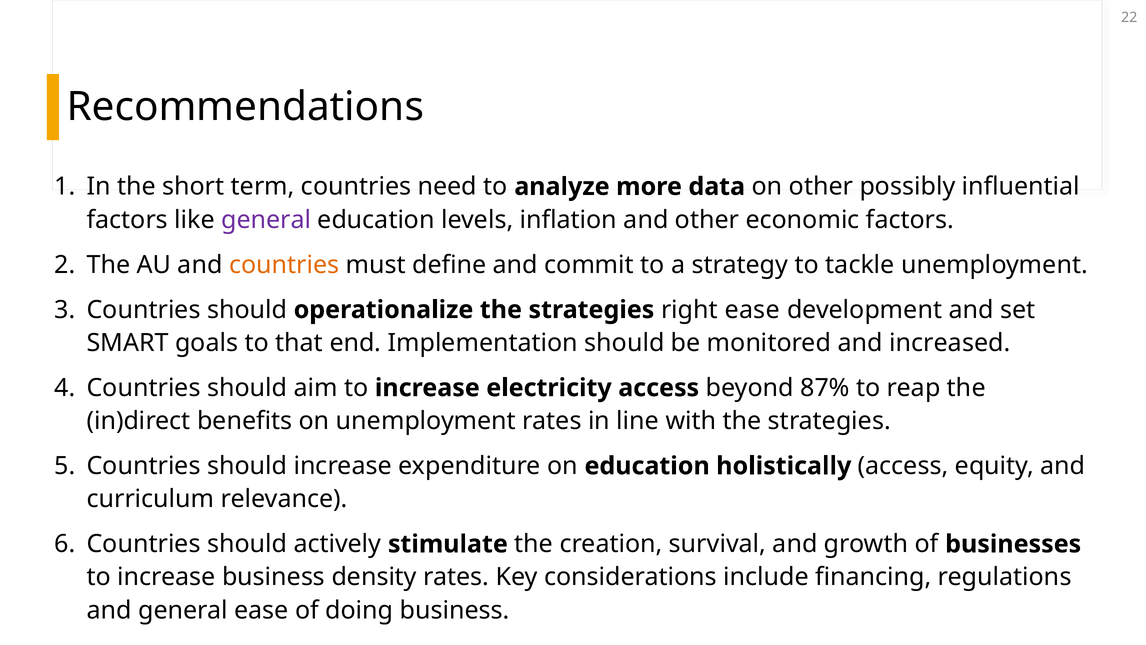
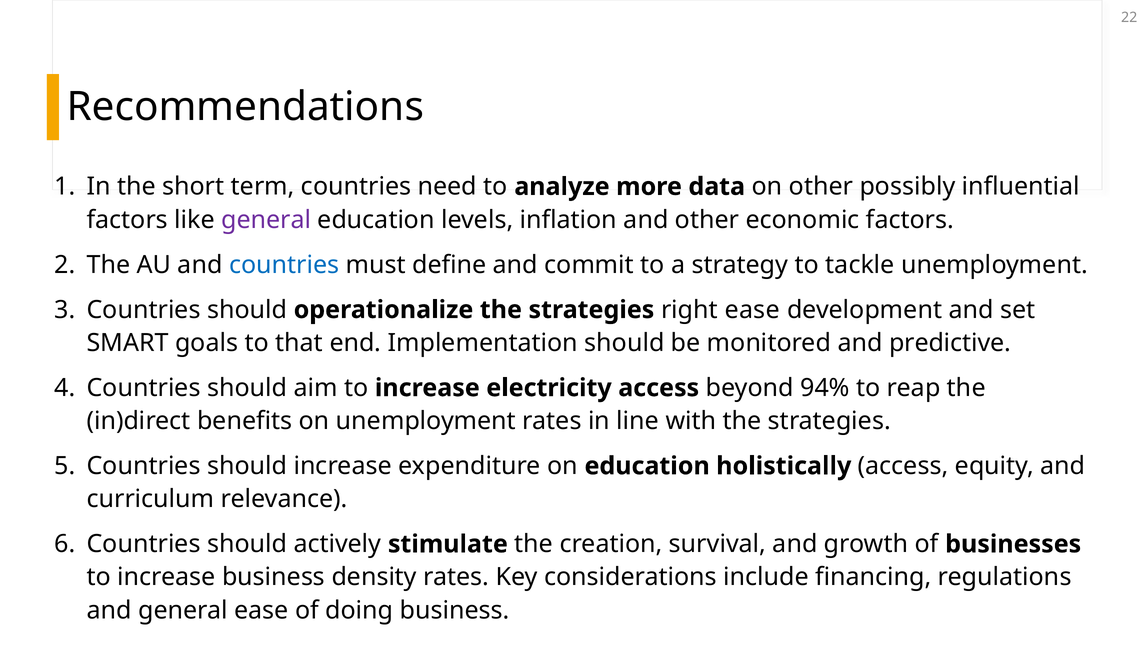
countries at (284, 265) colour: orange -> blue
increased: increased -> predictive
87%: 87% -> 94%
